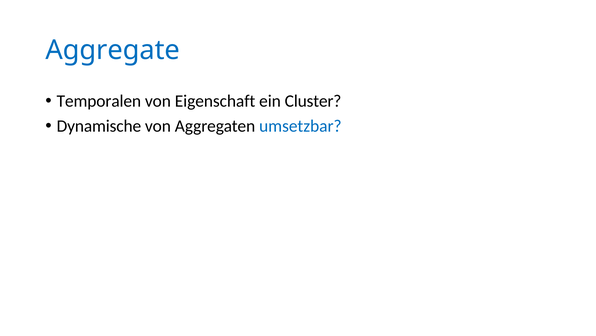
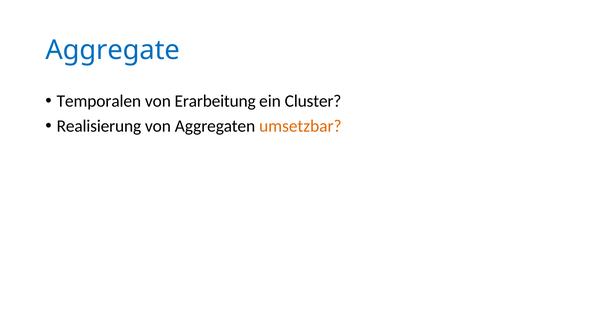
Eigenschaft: Eigenschaft -> Erarbeitung
Dynamische: Dynamische -> Realisierung
umsetzbar colour: blue -> orange
